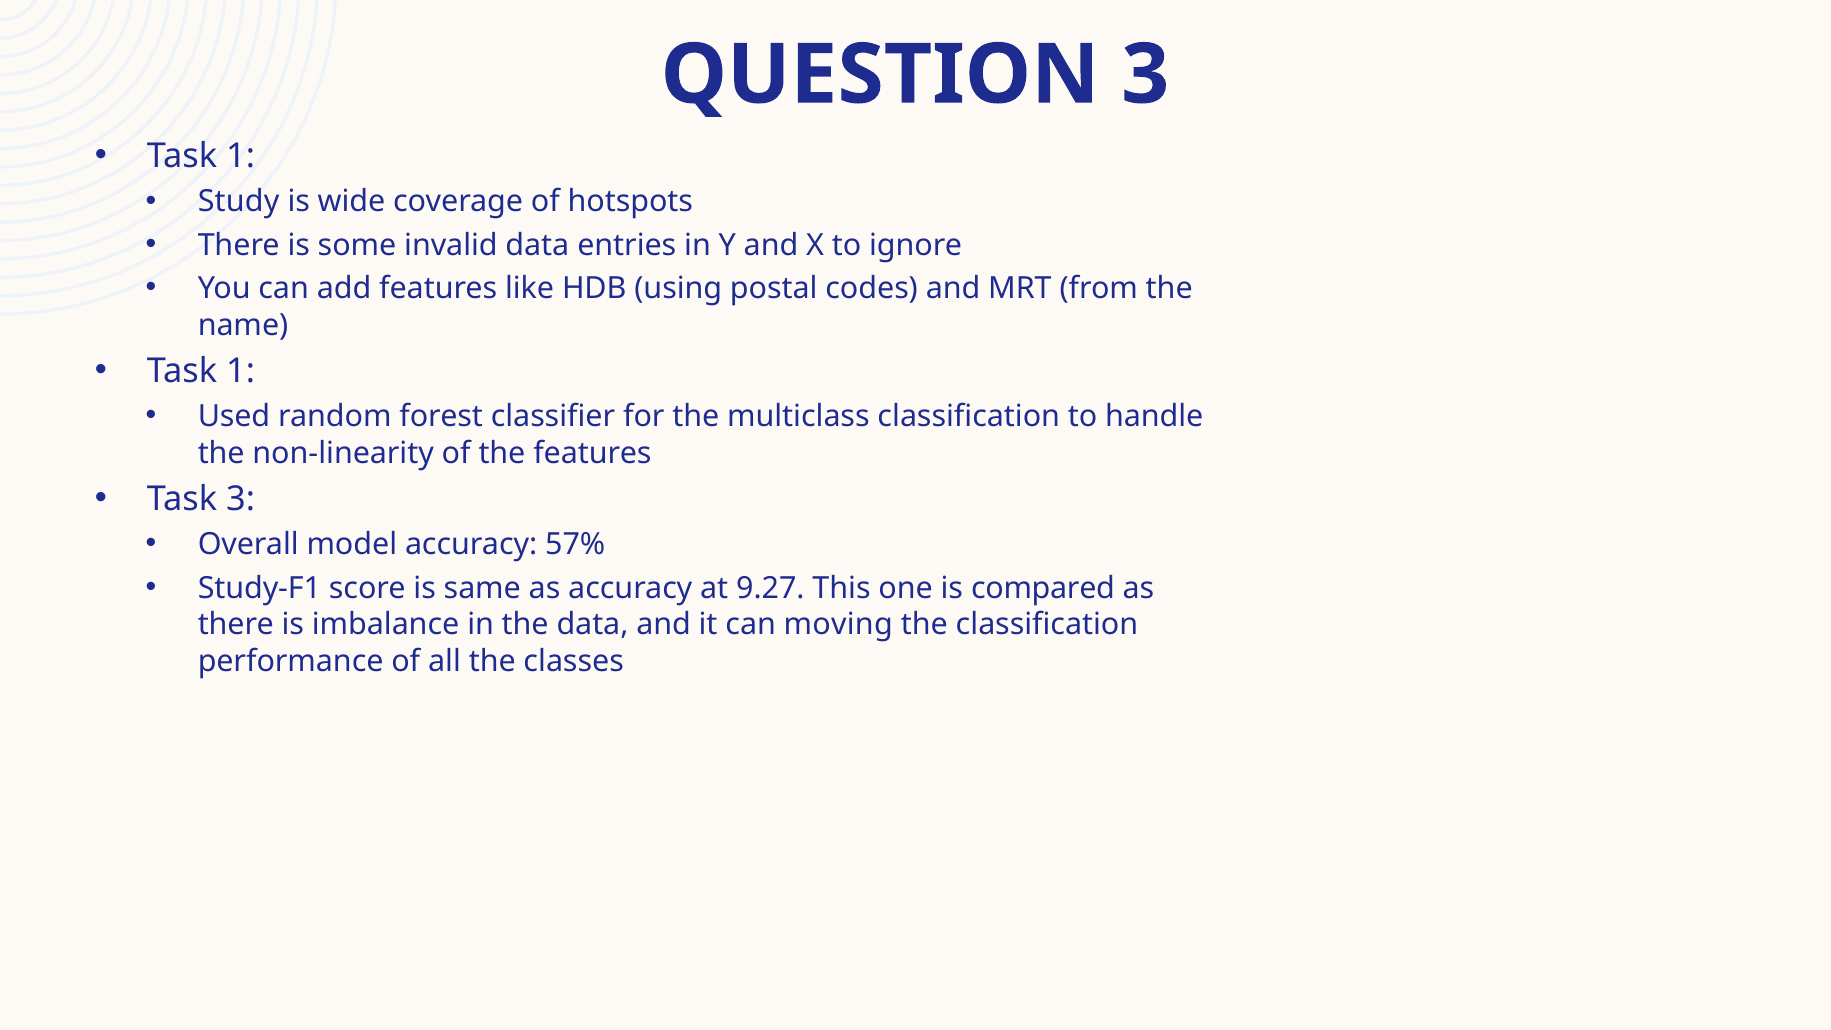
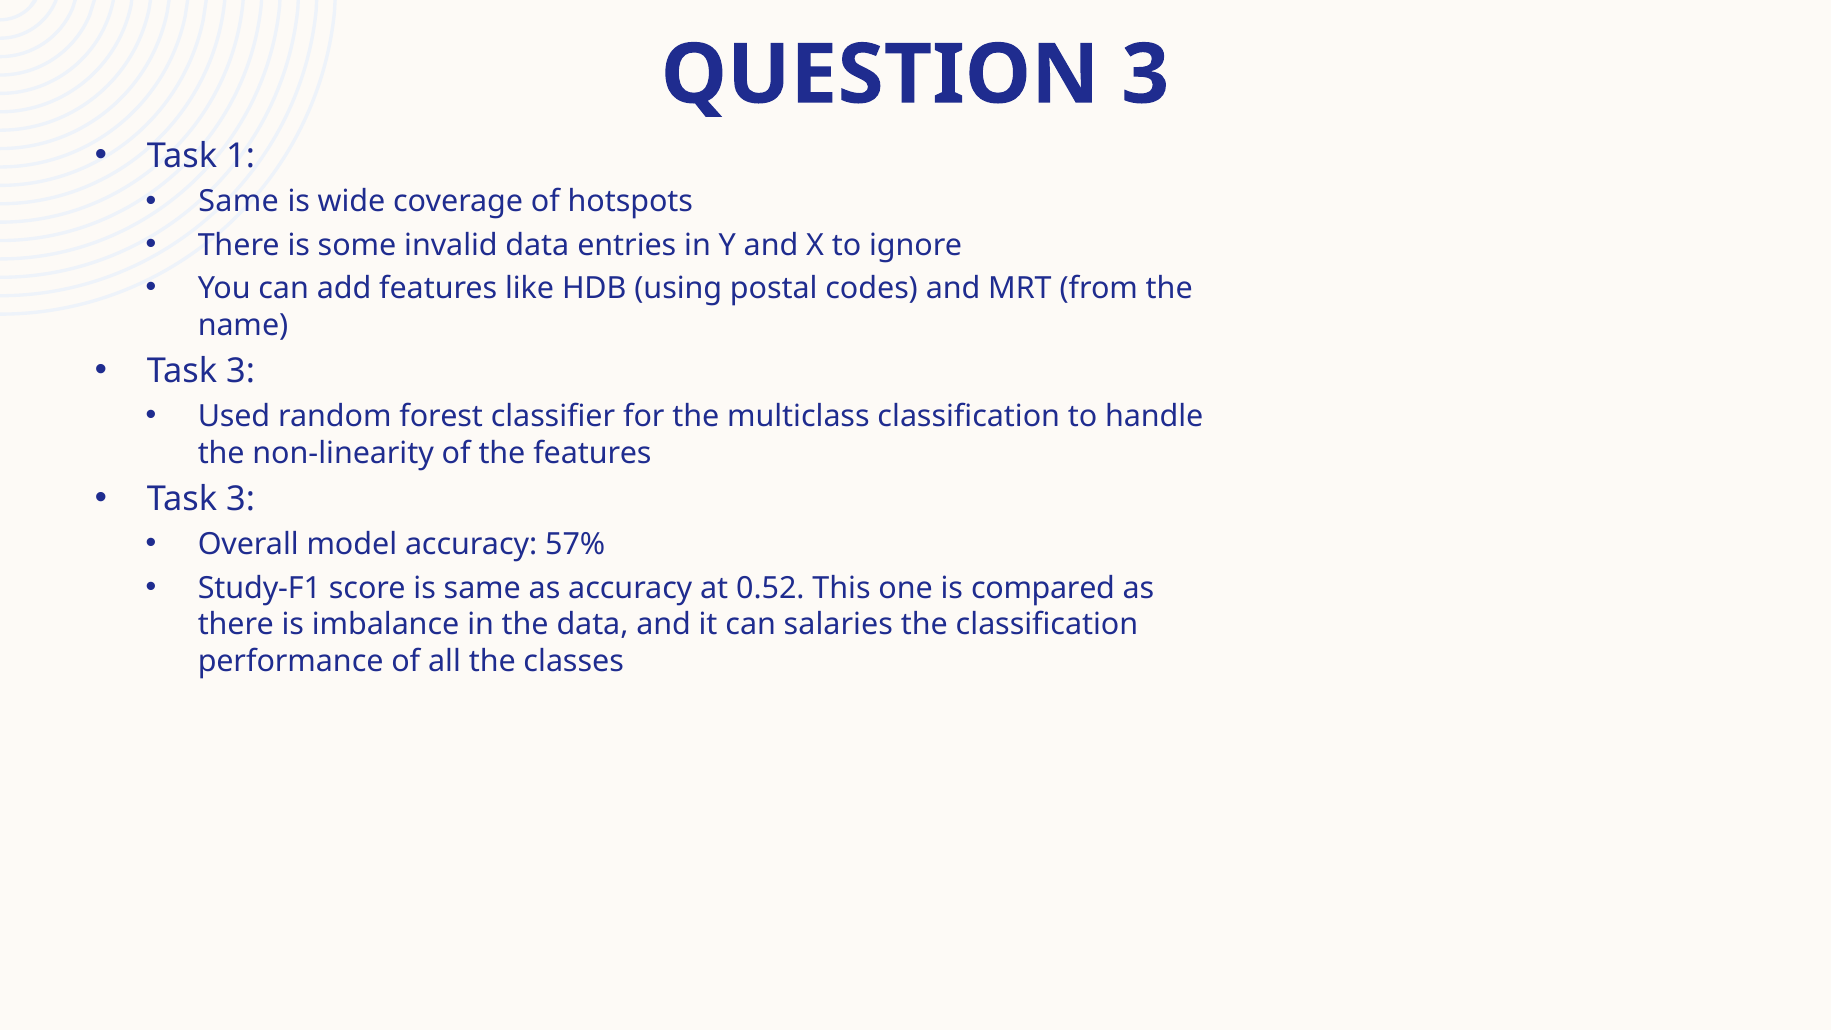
Study at (239, 202): Study -> Same
1 at (241, 371): 1 -> 3
9.27: 9.27 -> 0.52
moving: moving -> salaries
